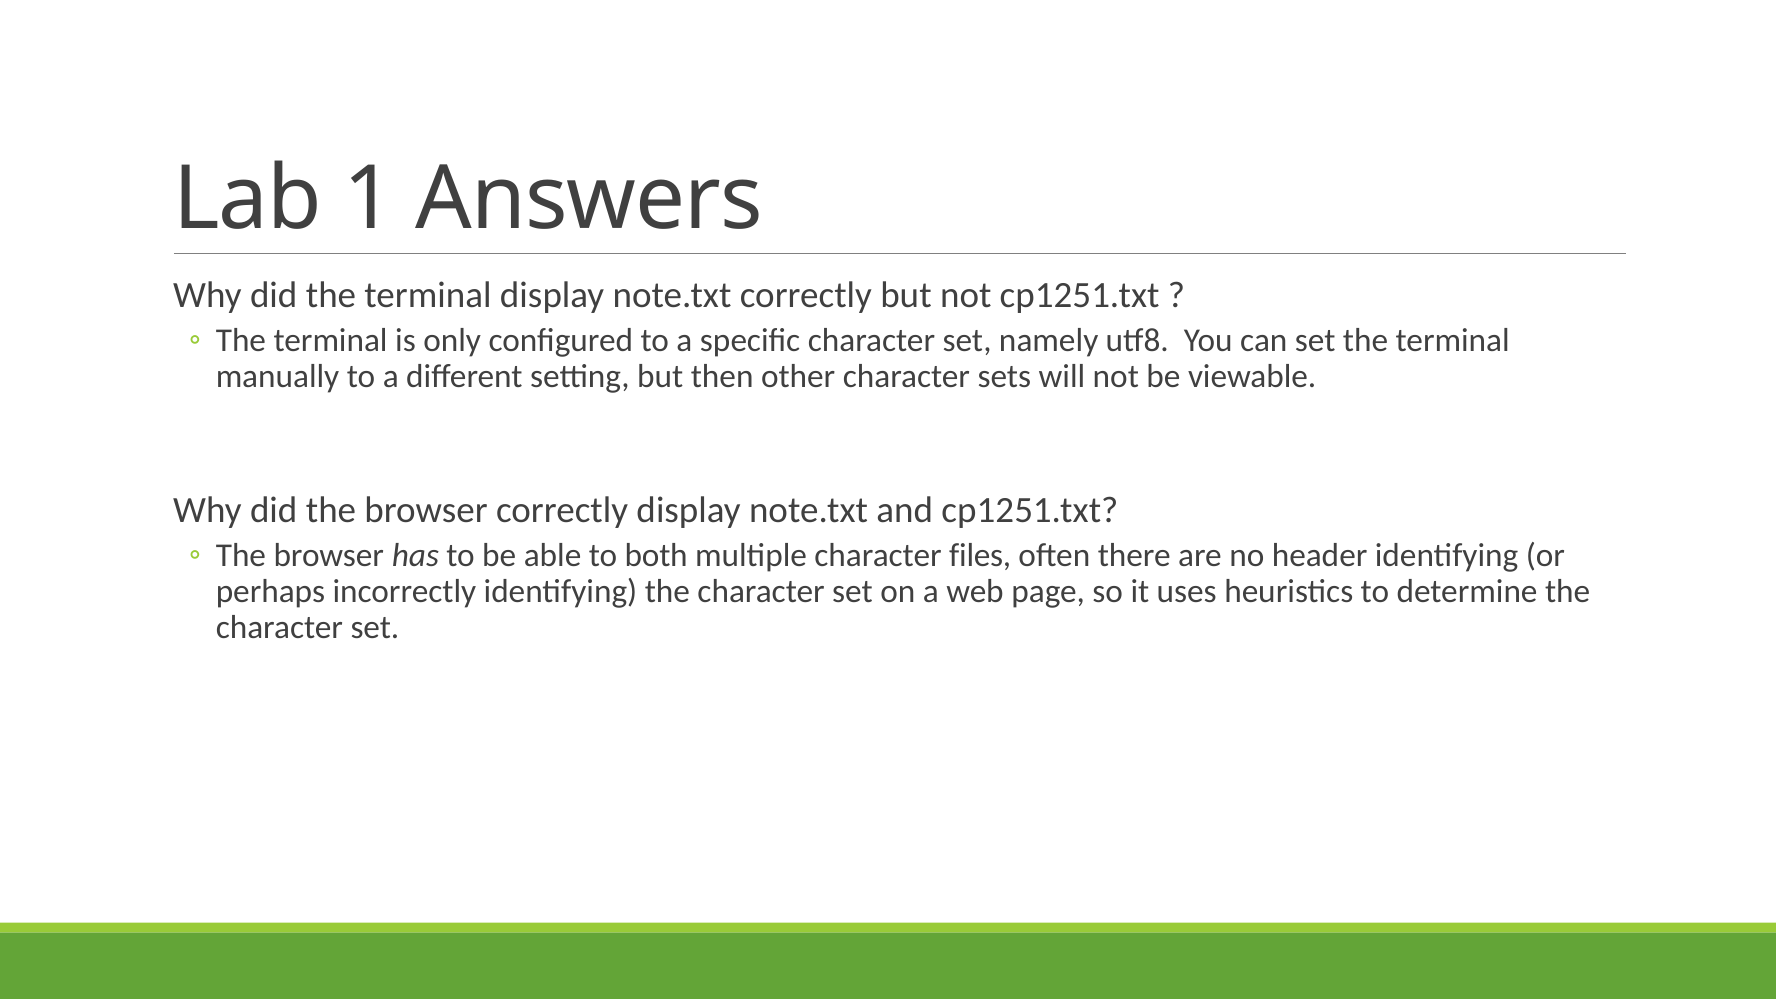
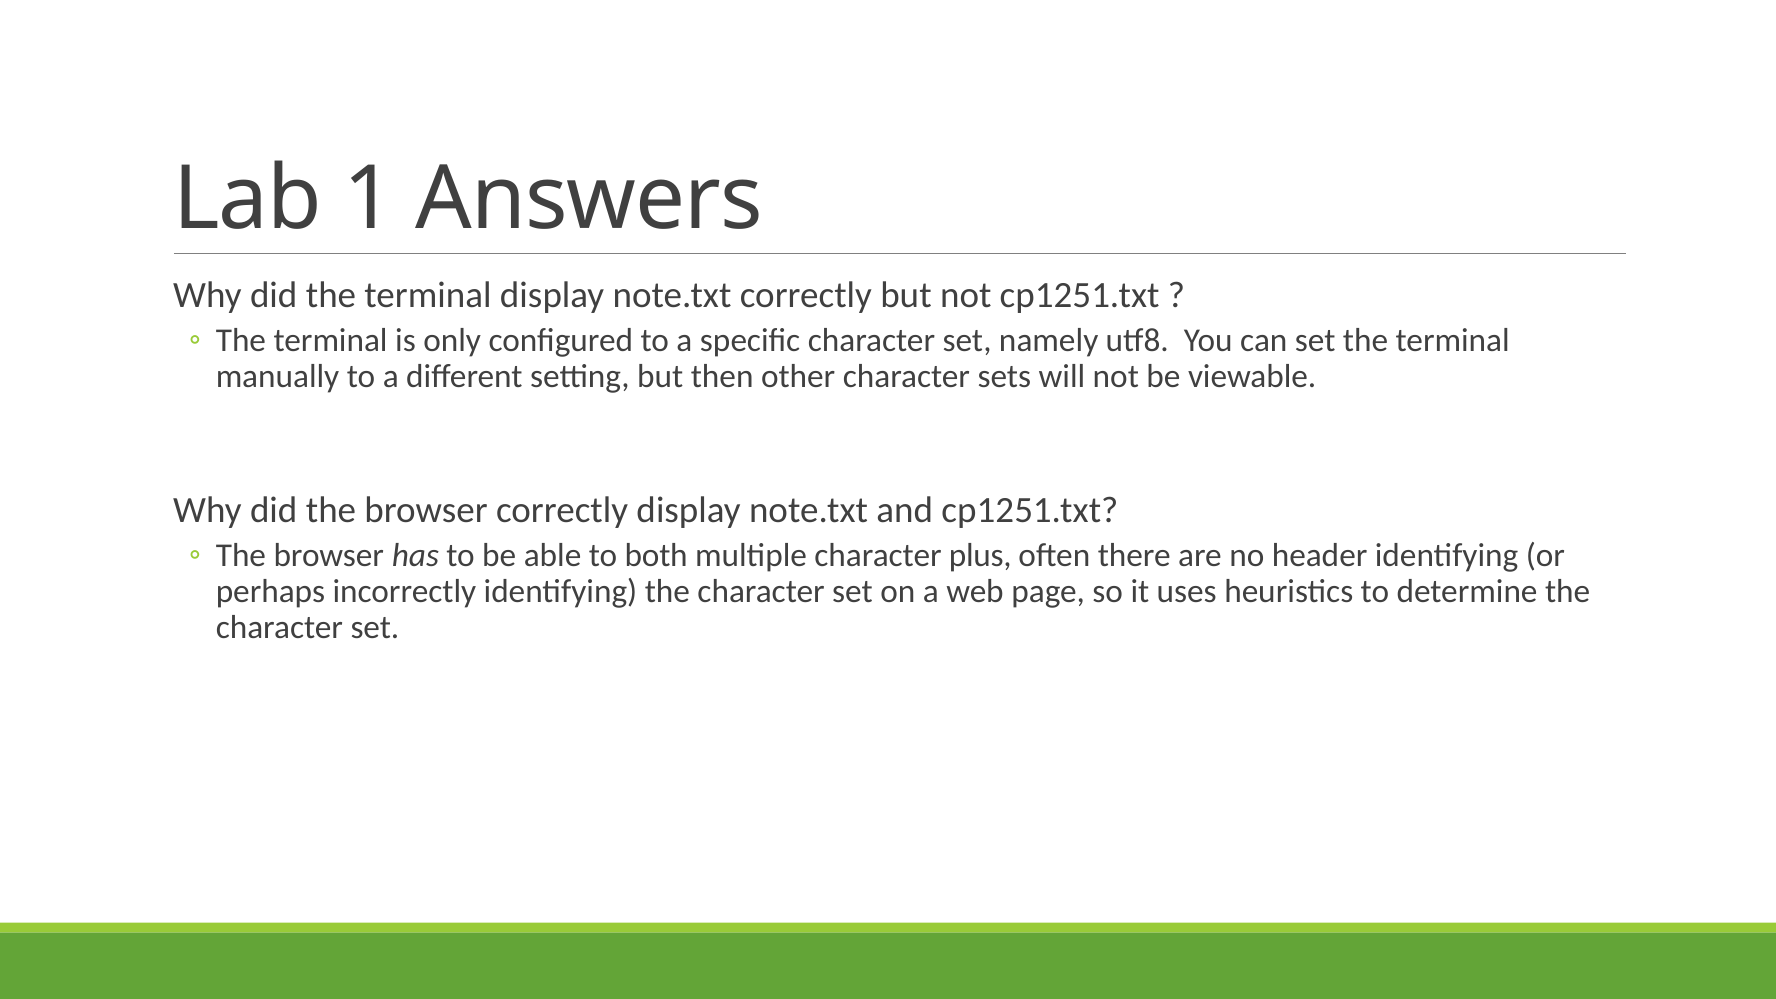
files: files -> plus
